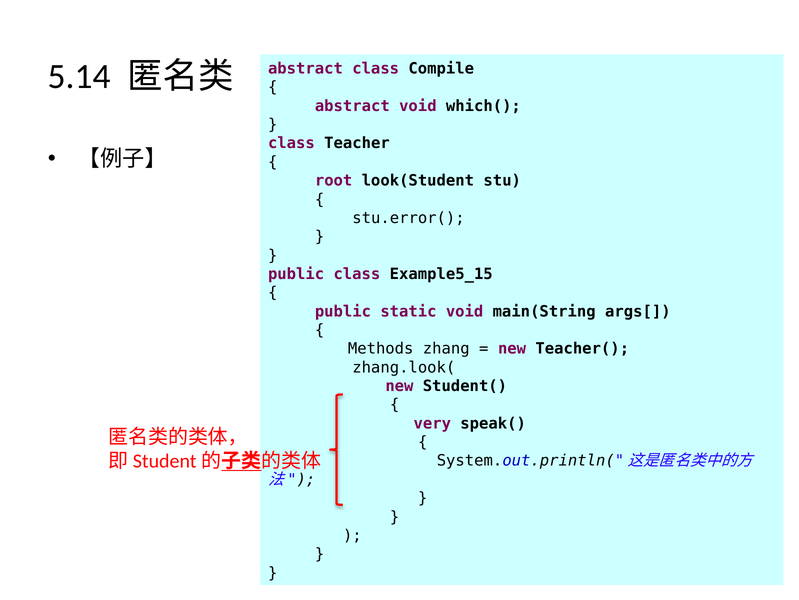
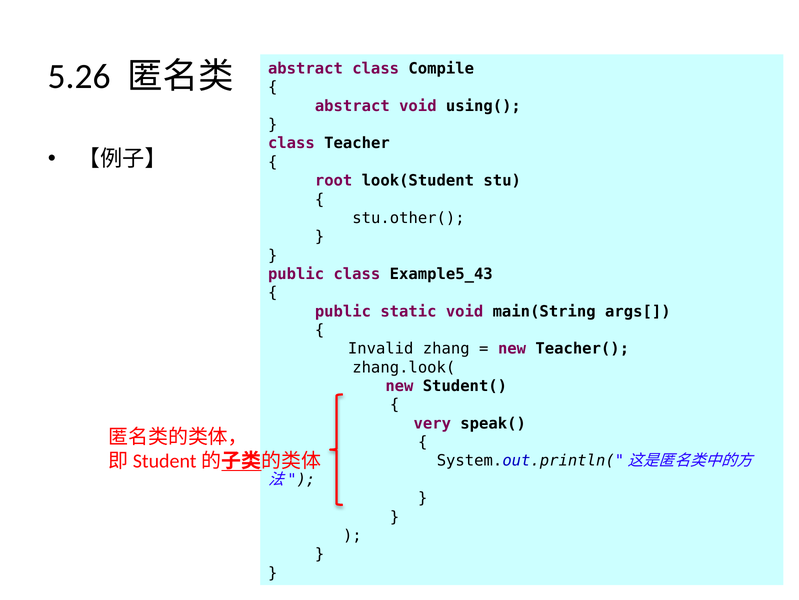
5.14: 5.14 -> 5.26
which(: which( -> using(
stu.error(: stu.error( -> stu.other(
Example5_15: Example5_15 -> Example5_43
Methods: Methods -> Invalid
